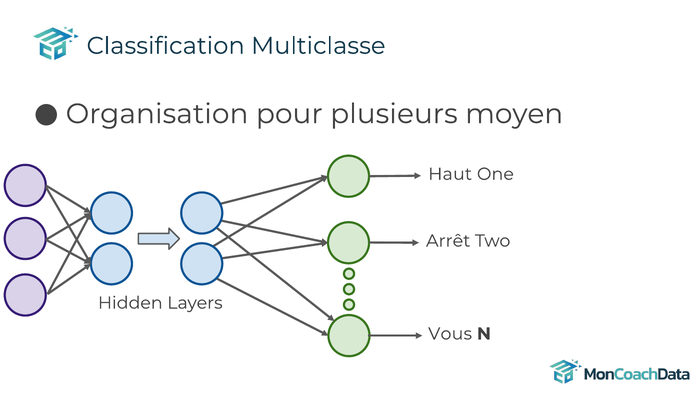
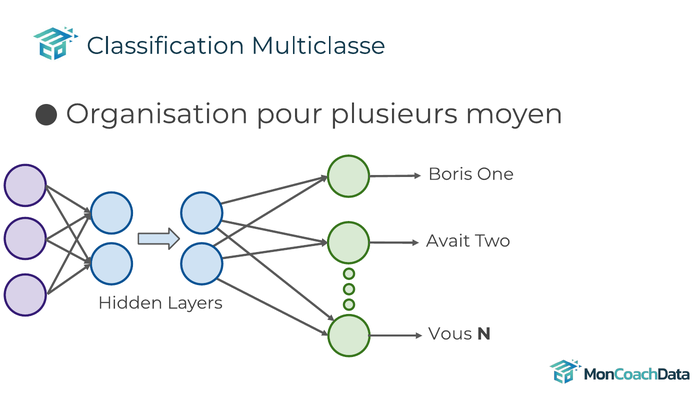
Haut: Haut -> Boris
Arrêt: Arrêt -> Avait
